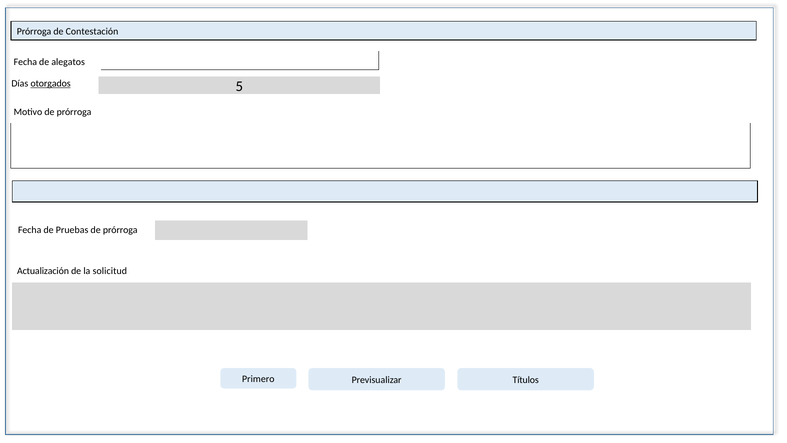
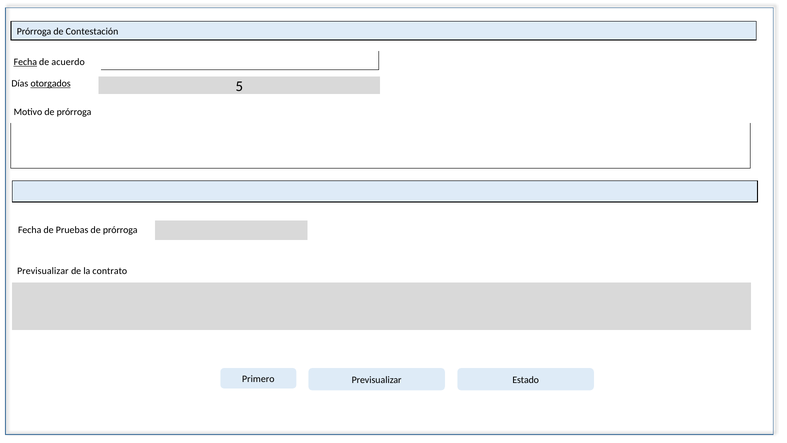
Fecha at (25, 62) underline: none -> present
alegatos: alegatos -> acuerdo
Actualización at (43, 271): Actualización -> Previsualizar
solicitud: solicitud -> contrato
Títulos: Títulos -> Estado
